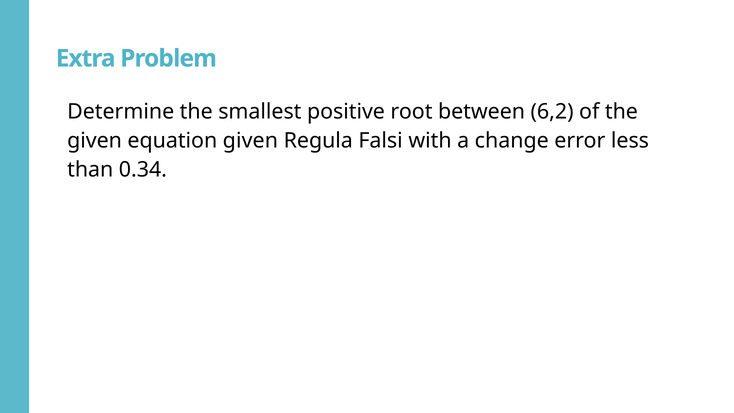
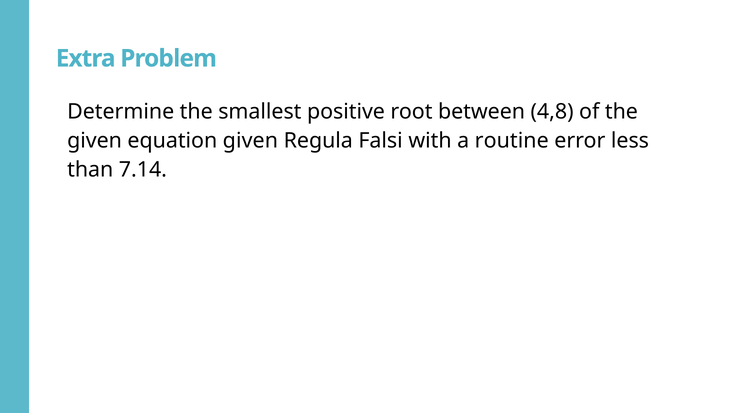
6,2: 6,2 -> 4,8
change: change -> routine
0.34: 0.34 -> 7.14
